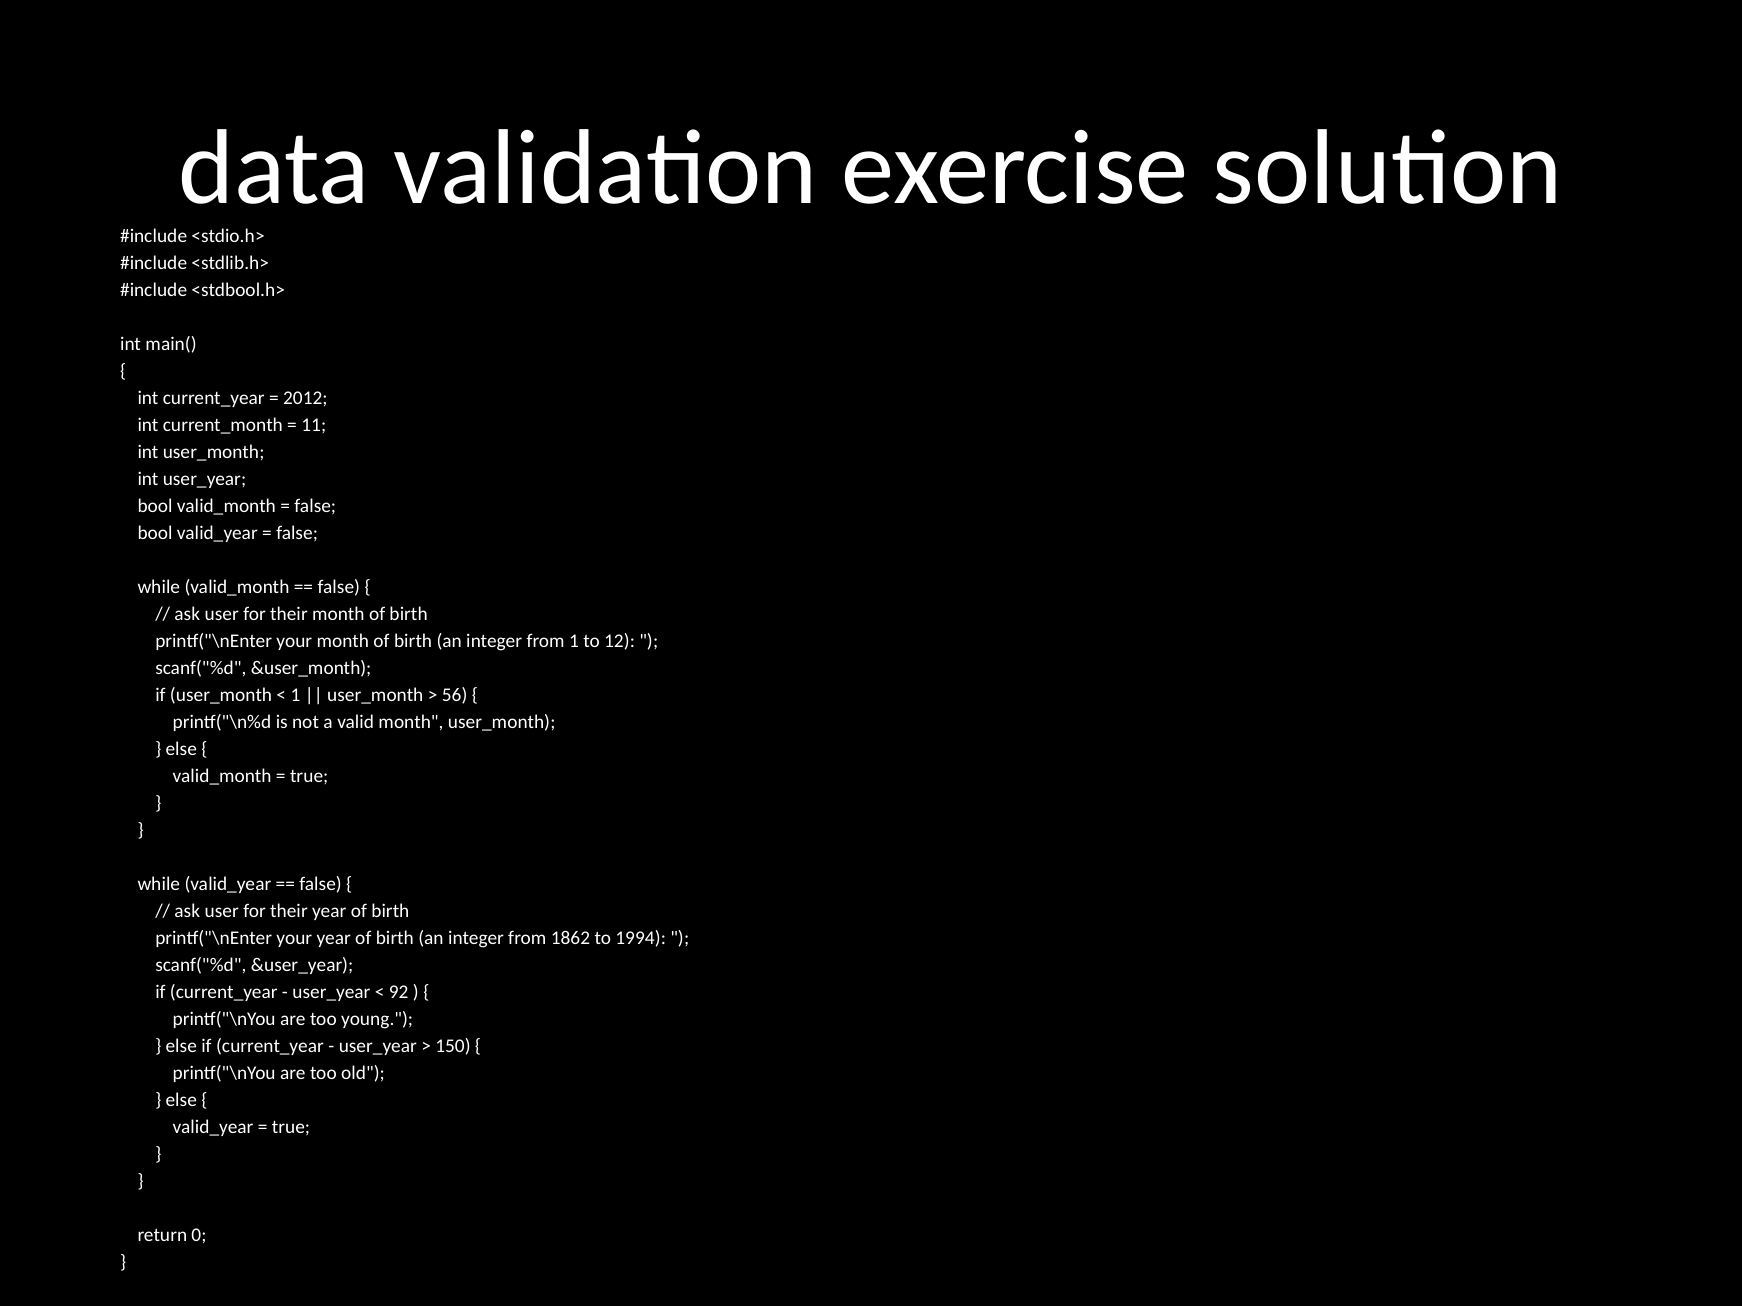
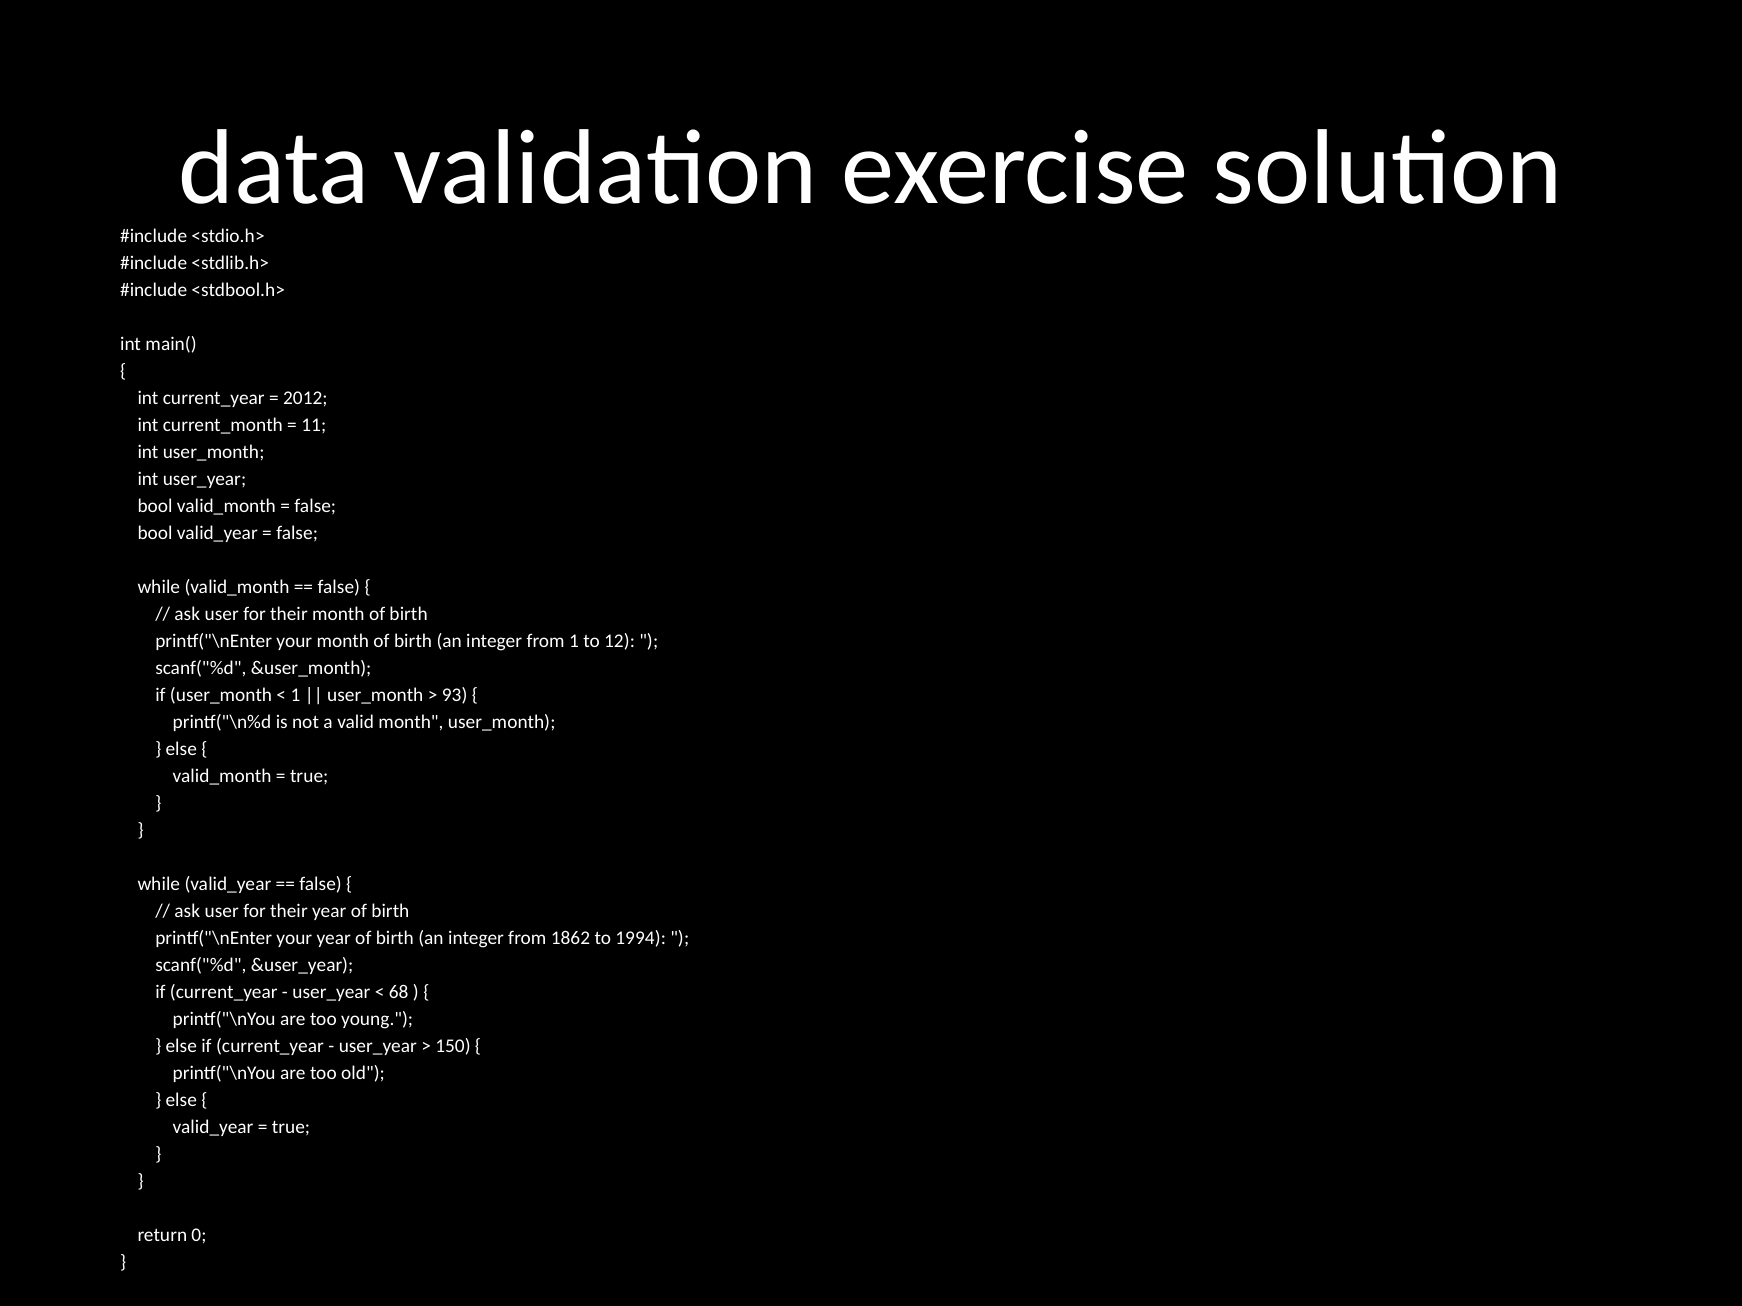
56: 56 -> 93
92: 92 -> 68
